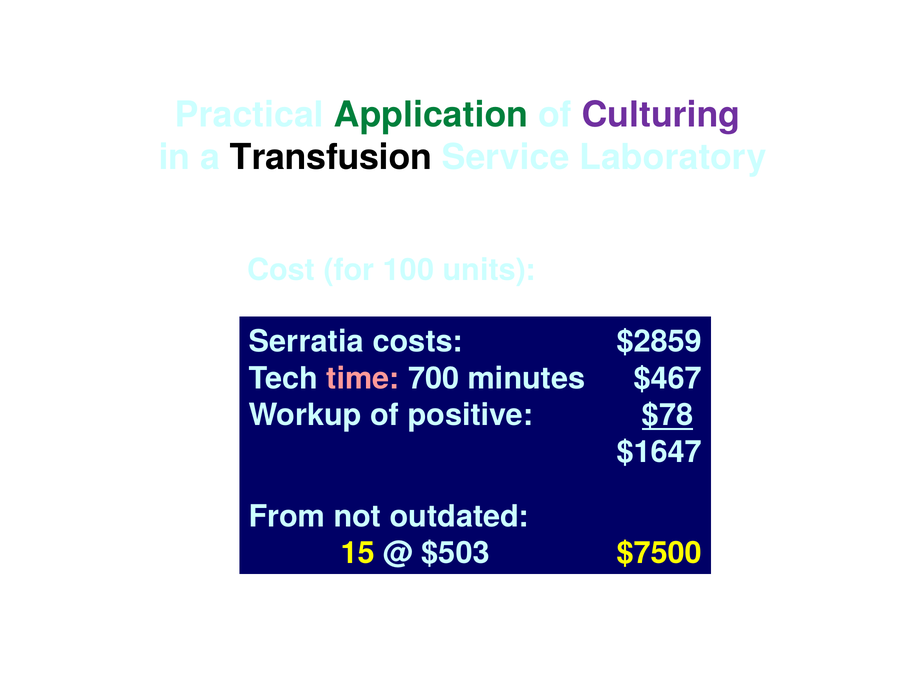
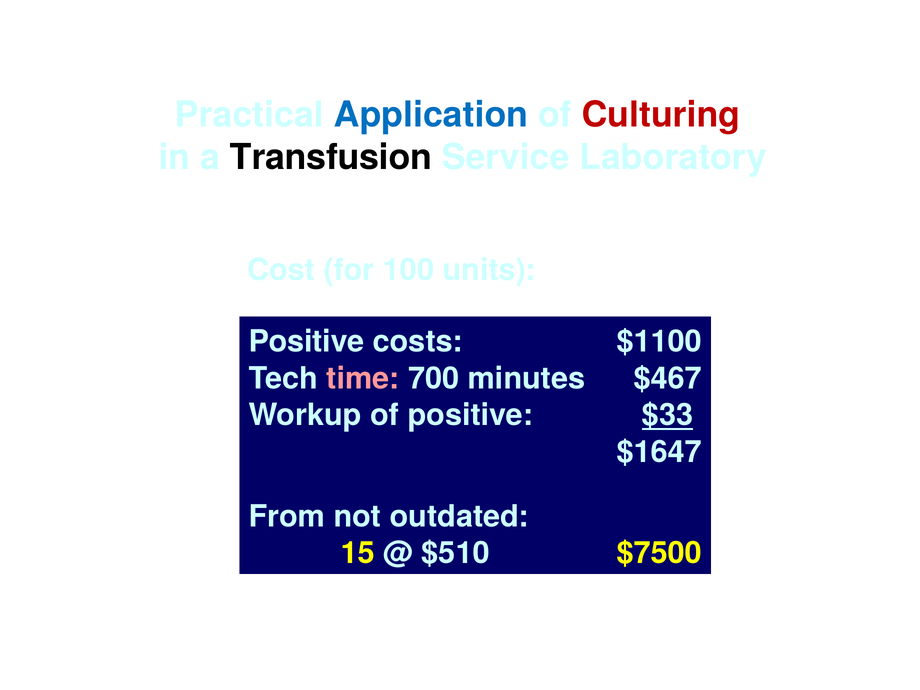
Application colour: green -> blue
Culturing colour: purple -> red
Serratia at (306, 342): Serratia -> Positive
$2859: $2859 -> $1100
$78: $78 -> $33
$503: $503 -> $510
